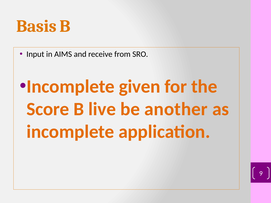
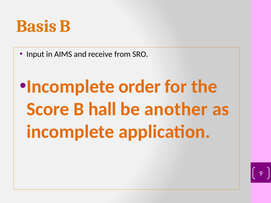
given: given -> order
live: live -> hall
